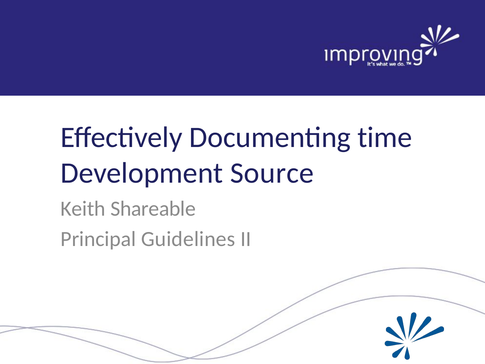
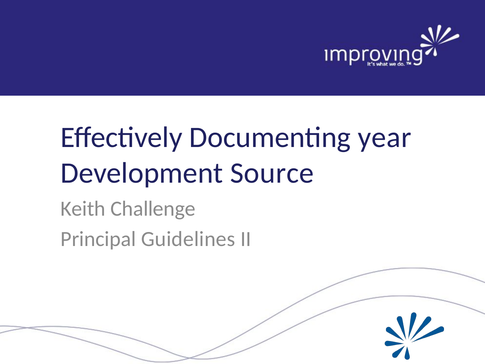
time: time -> year
Shareable: Shareable -> Challenge
